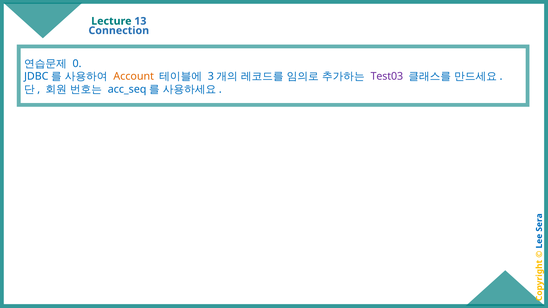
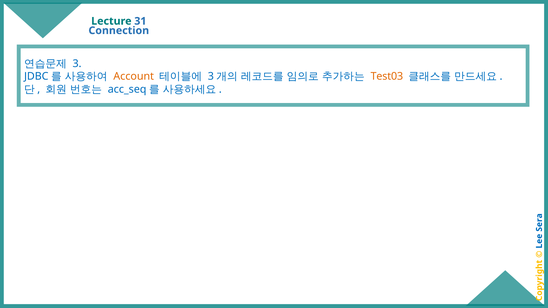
13: 13 -> 31
0: 0 -> 3
Test03 colour: purple -> orange
